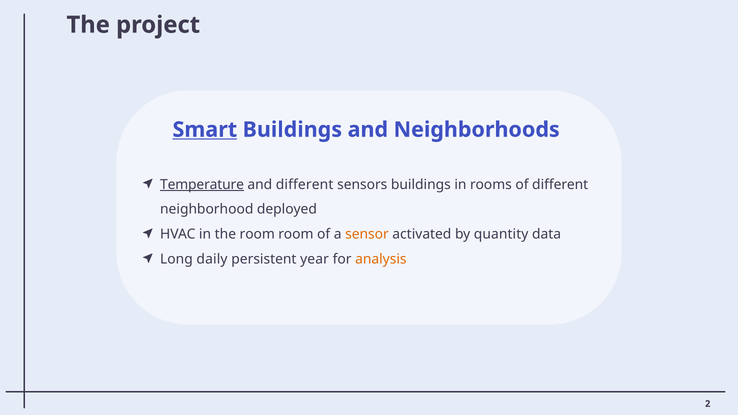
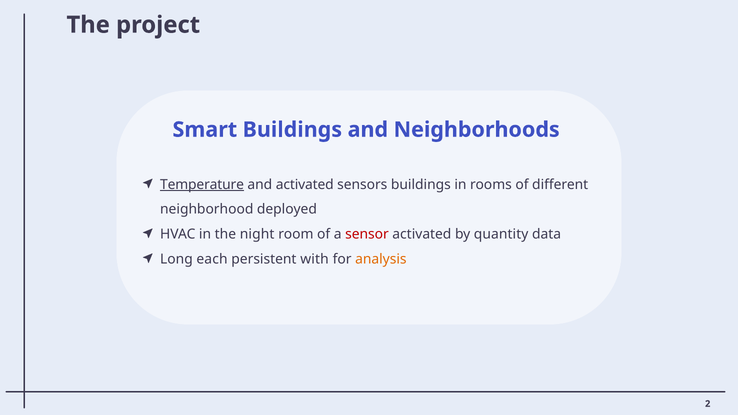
Smart underline: present -> none
and different: different -> activated
the room: room -> night
sensor colour: orange -> red
daily: daily -> each
year: year -> with
